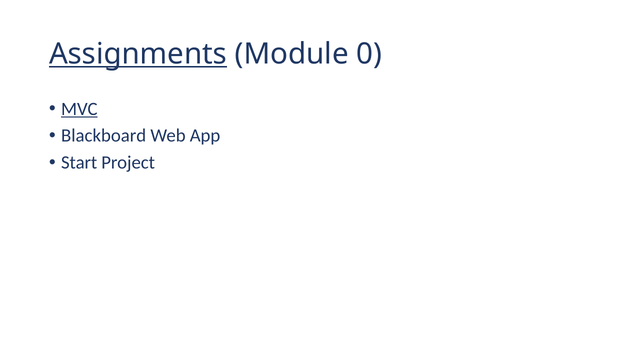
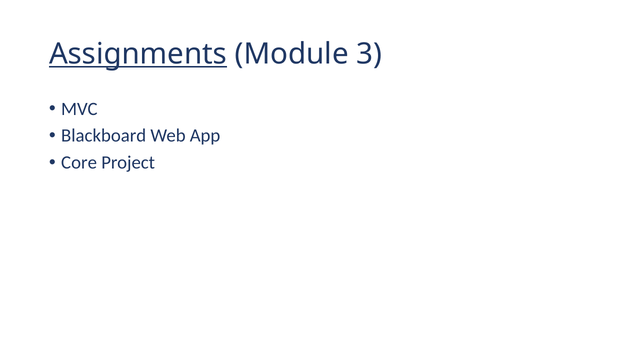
0: 0 -> 3
MVC underline: present -> none
Start: Start -> Core
